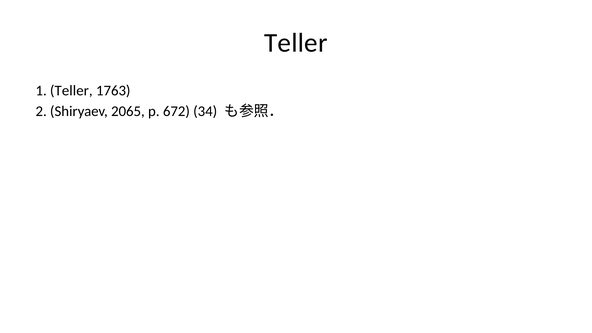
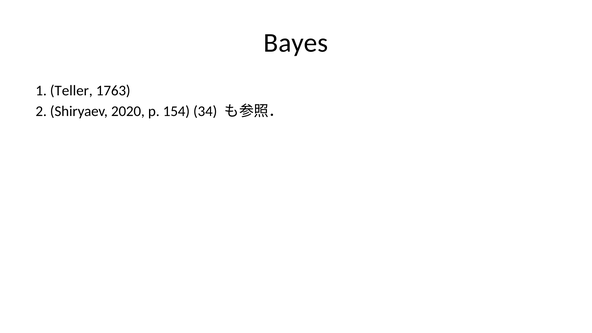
Teller at (296, 43): Teller -> Bayes
2065: 2065 -> 2020
672: 672 -> 154
